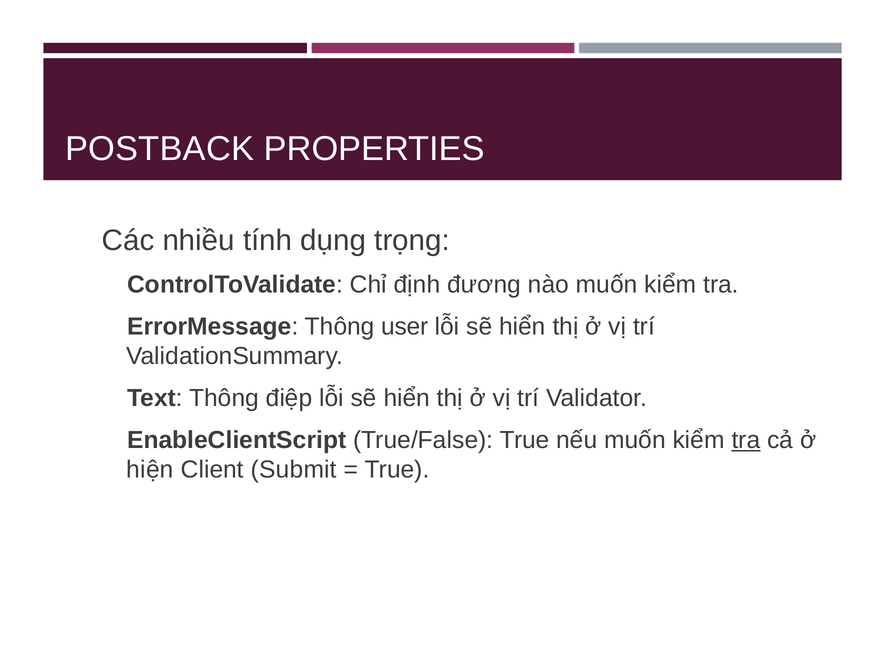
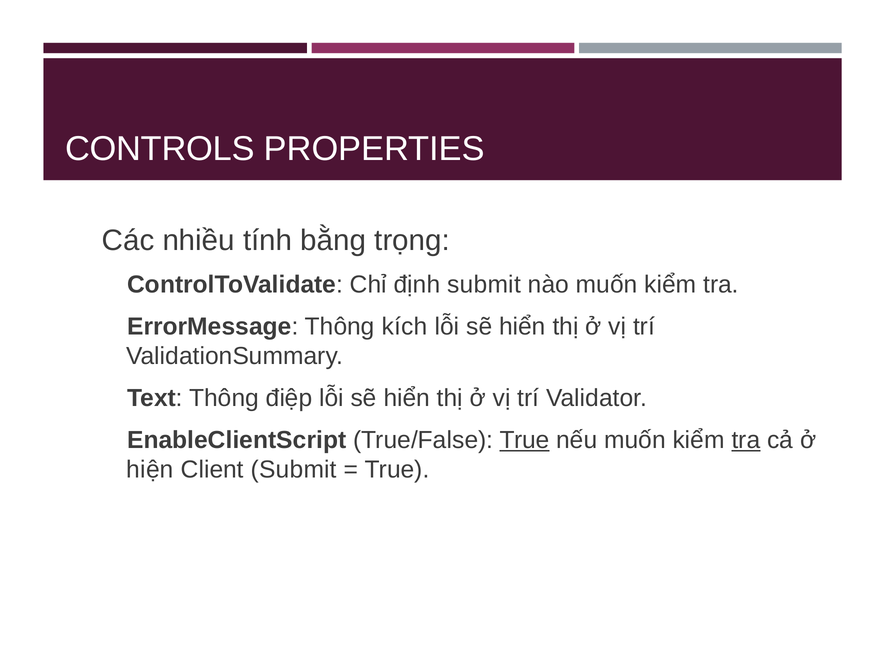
POSTBACK: POSTBACK -> CONTROLS
dụng: dụng -> bằng
định đương: đương -> submit
user: user -> kích
True at (525, 440) underline: none -> present
